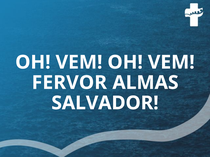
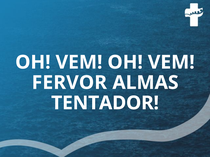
SALVADOR: SALVADOR -> TENTADOR
